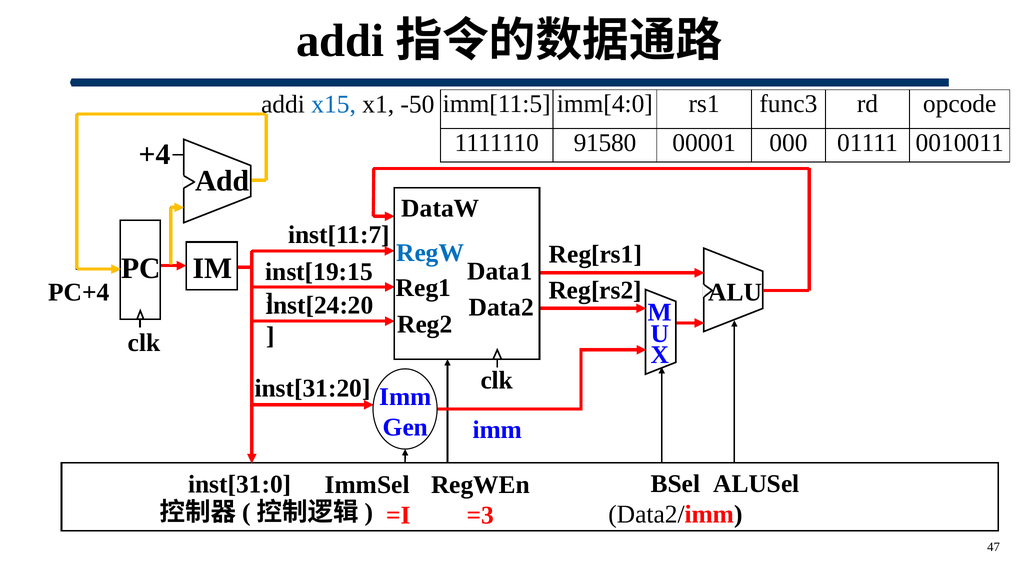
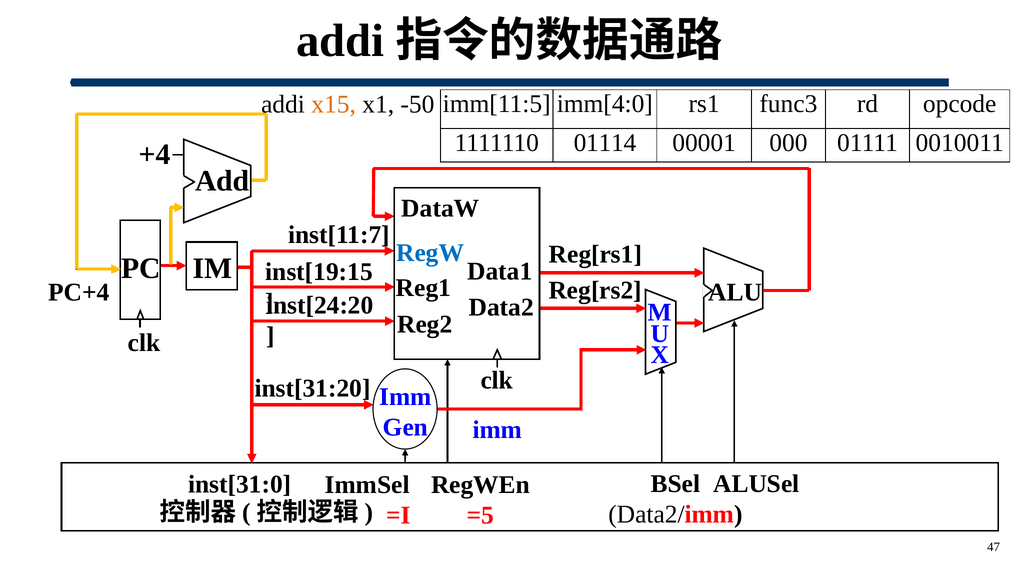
x15 colour: blue -> orange
91580: 91580 -> 01114
=3: =3 -> =5
